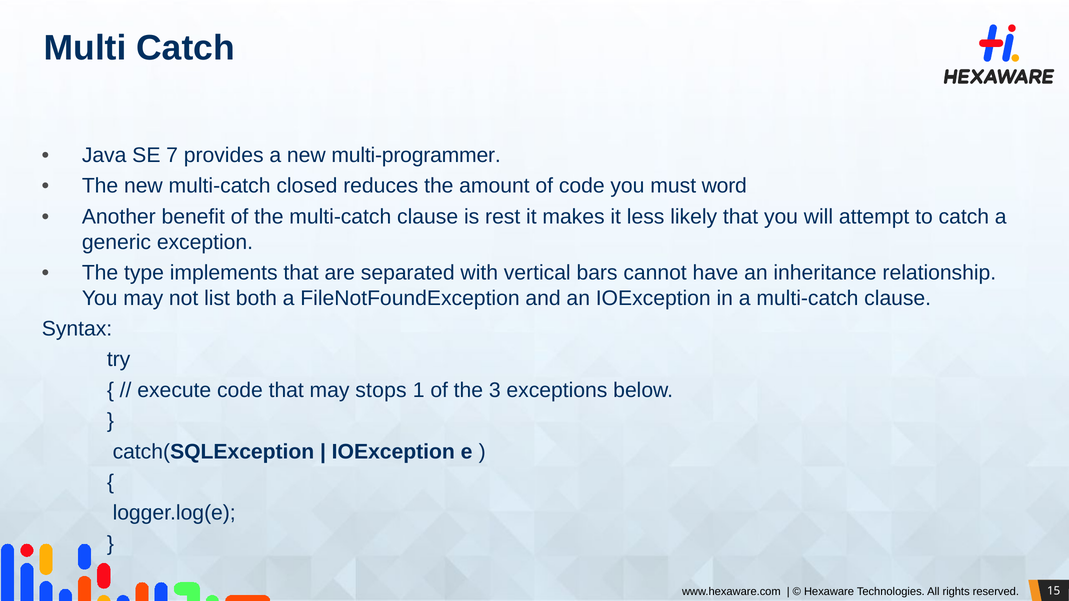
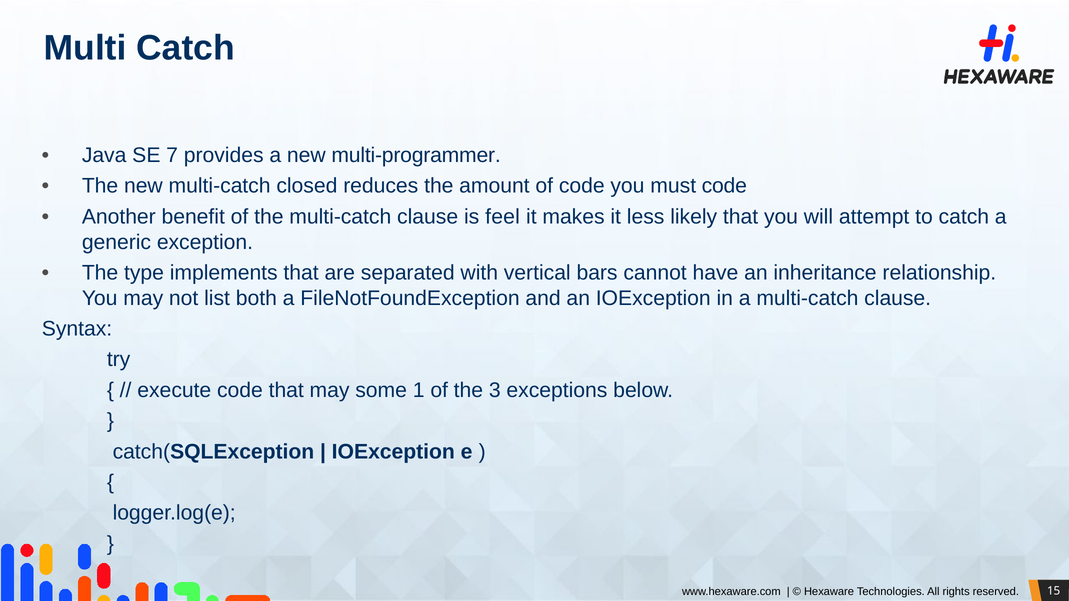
must word: word -> code
rest: rest -> feel
stops: stops -> some
